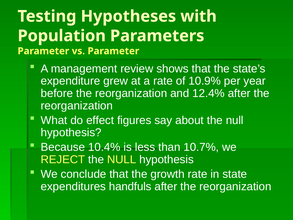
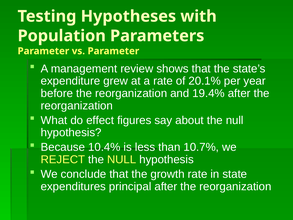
10.9%: 10.9% -> 20.1%
12.4%: 12.4% -> 19.4%
handfuls: handfuls -> principal
